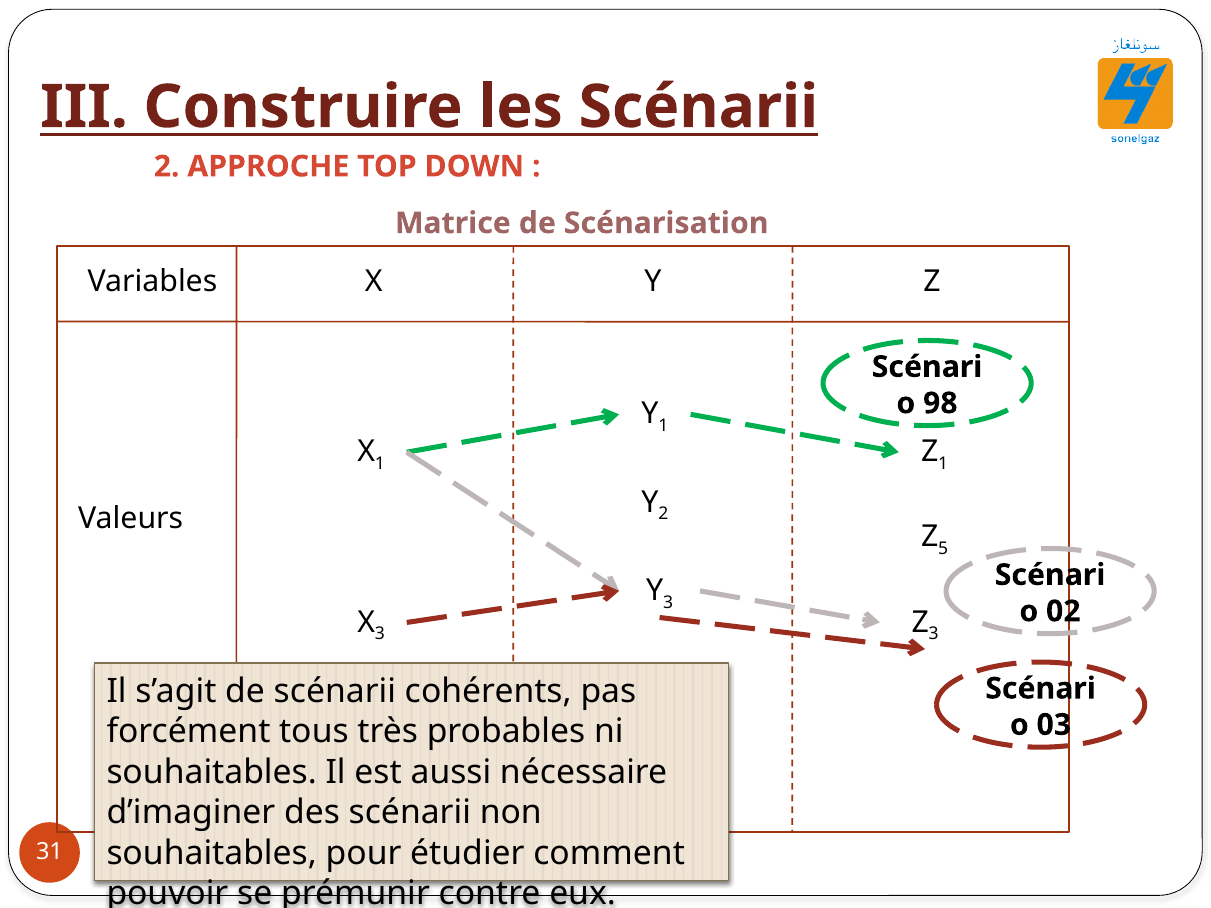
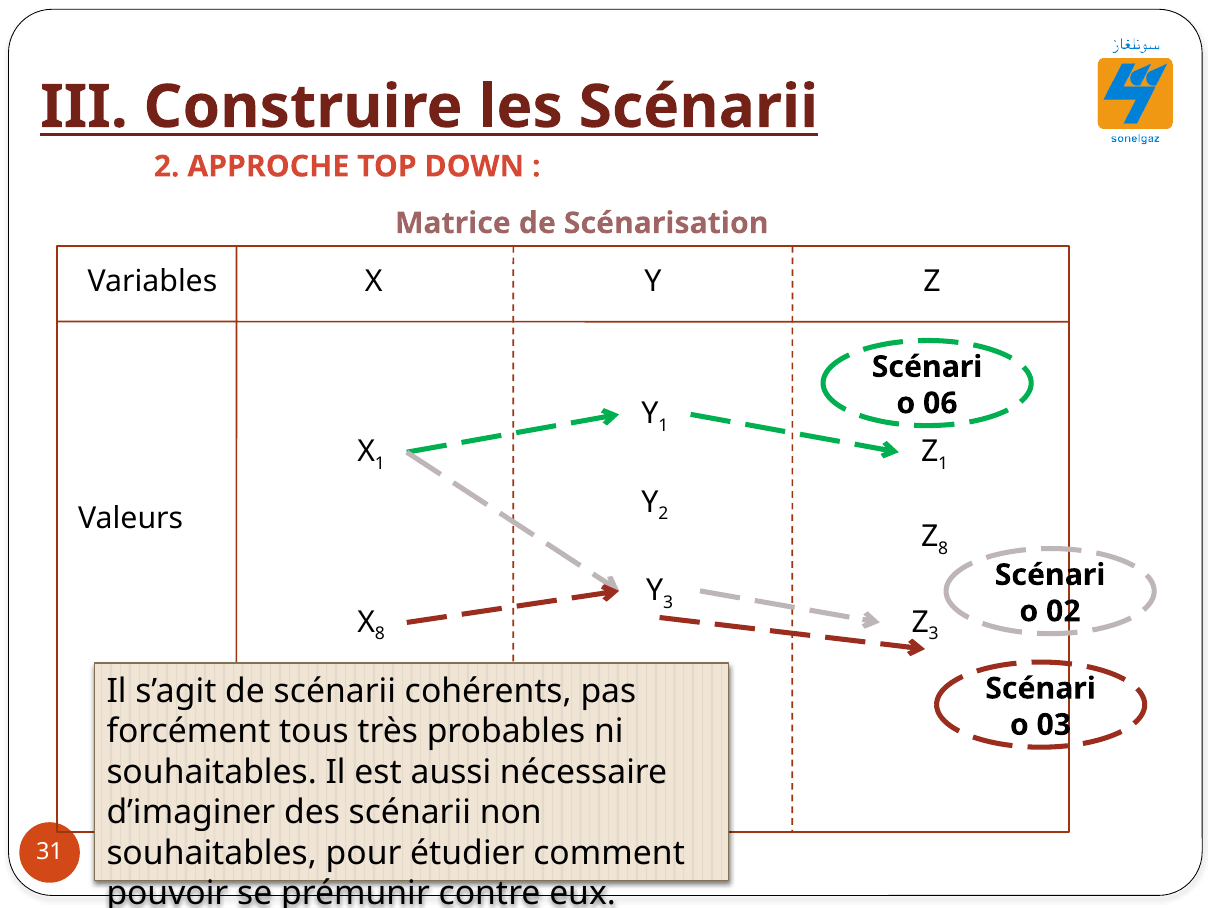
98: 98 -> 06
Z 5: 5 -> 8
X 3: 3 -> 8
